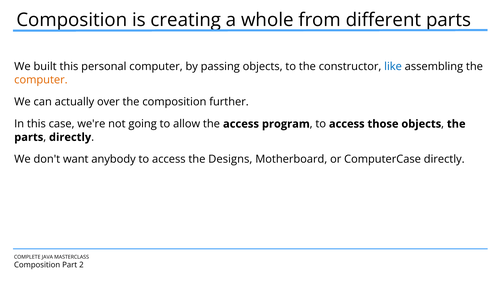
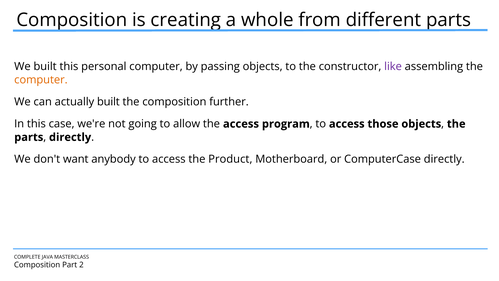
like colour: blue -> purple
actually over: over -> built
Designs: Designs -> Product
